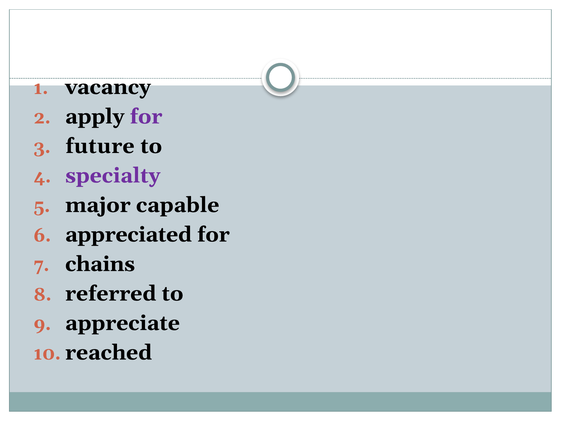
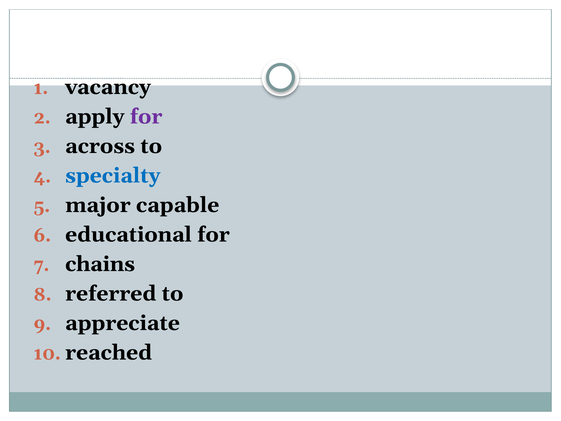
future: future -> across
specialty colour: purple -> blue
appreciated: appreciated -> educational
